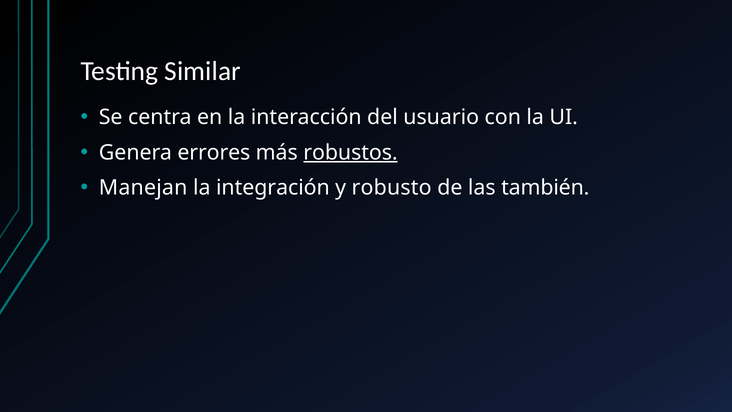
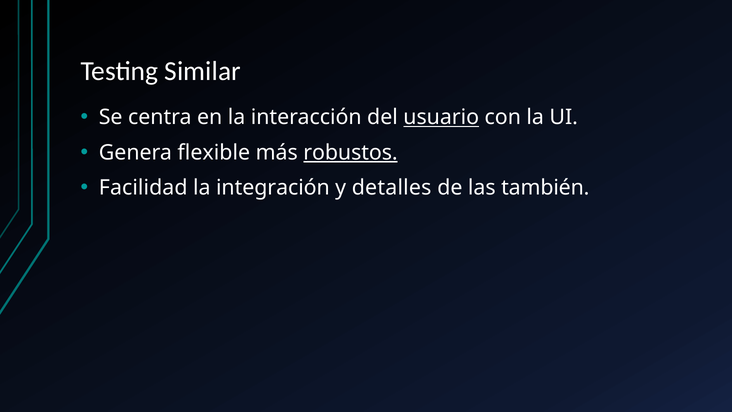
usuario underline: none -> present
errores: errores -> flexible
Manejan: Manejan -> Facilidad
robusto: robusto -> detalles
